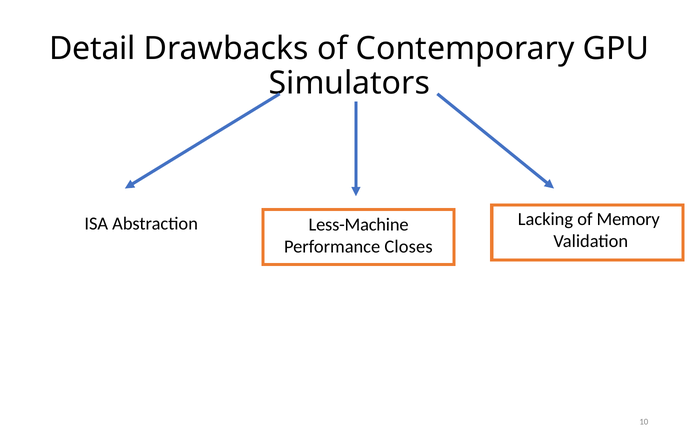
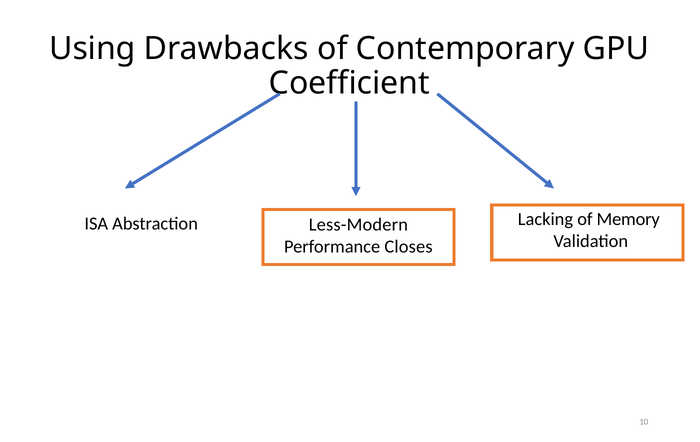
Detail: Detail -> Using
Simulators: Simulators -> Coefficient
Less-Machine: Less-Machine -> Less-Modern
